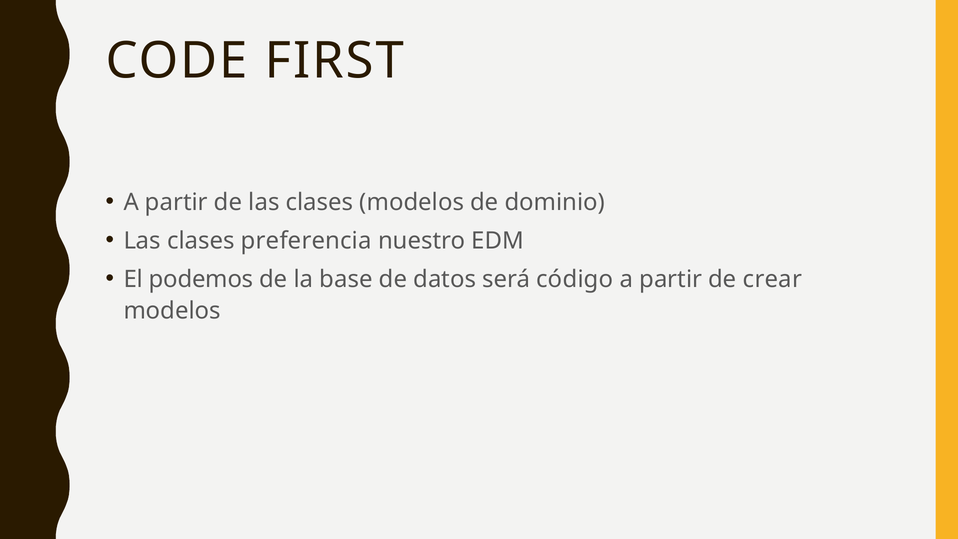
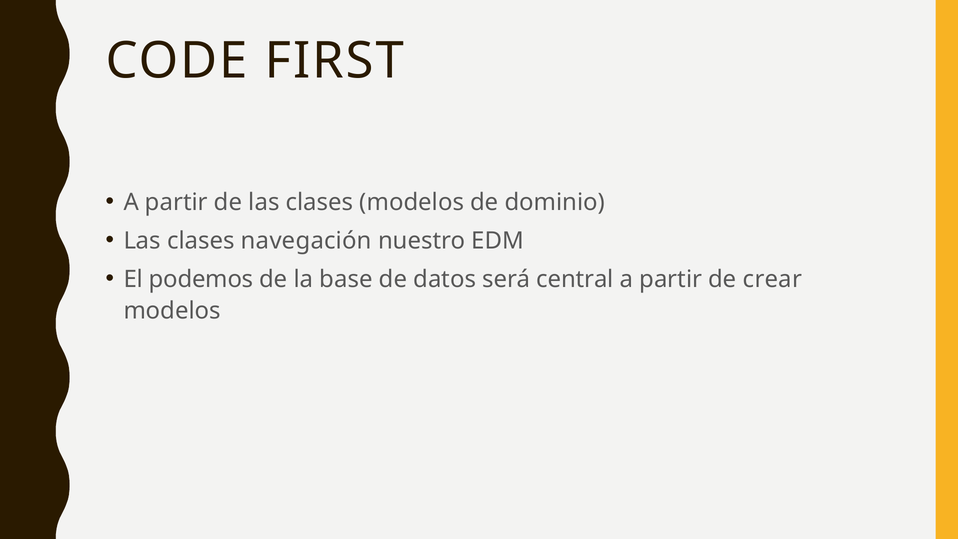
preferencia: preferencia -> navegación
código: código -> central
